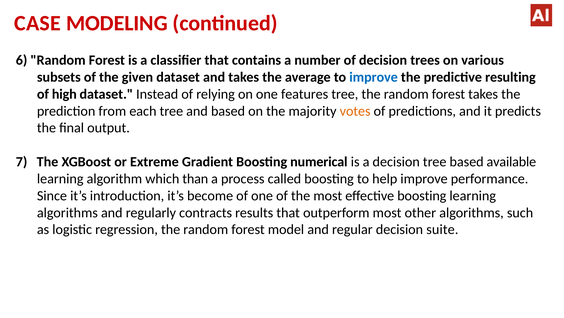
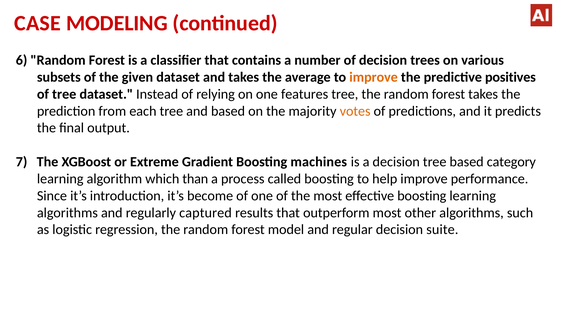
improve at (374, 77) colour: blue -> orange
resulting: resulting -> positives
of high: high -> tree
numerical: numerical -> machines
available: available -> category
contracts: contracts -> captured
